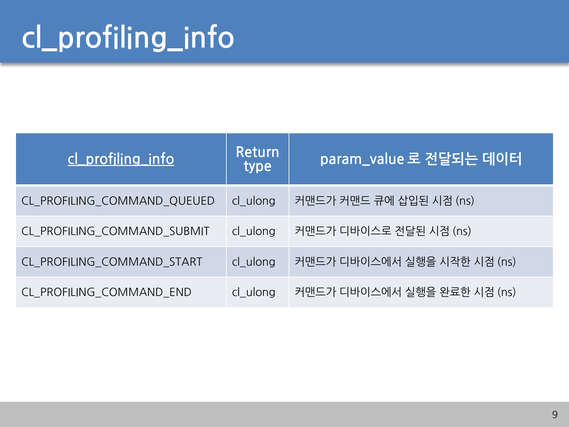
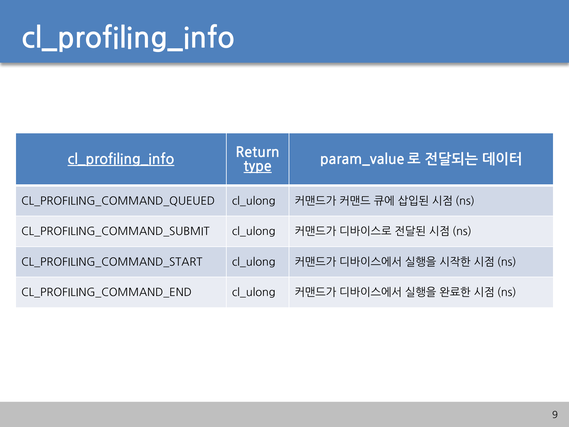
type underline: none -> present
